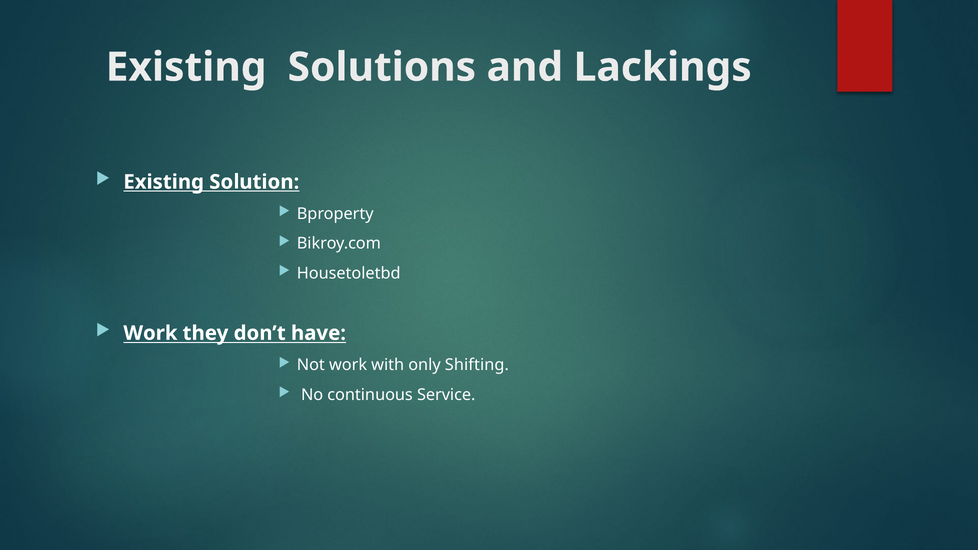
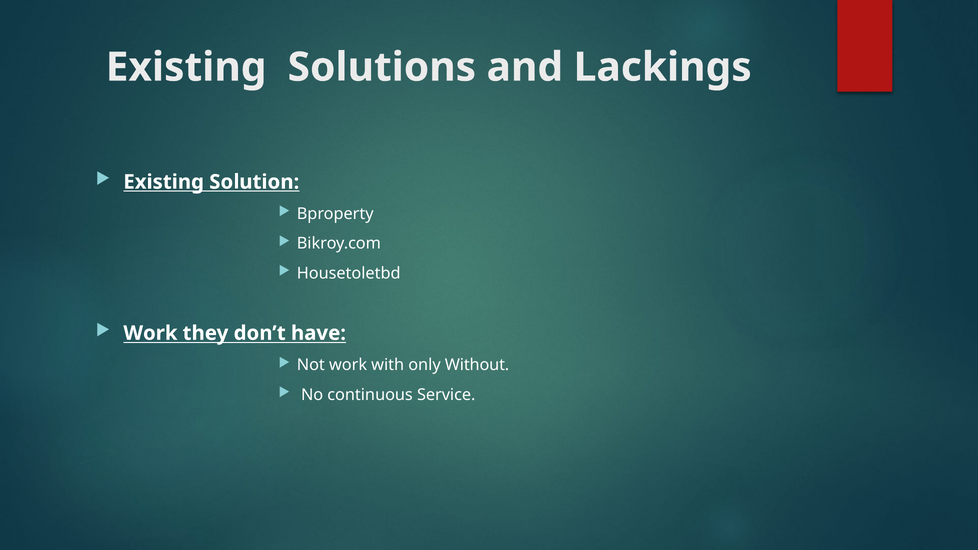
Shifting: Shifting -> Without
